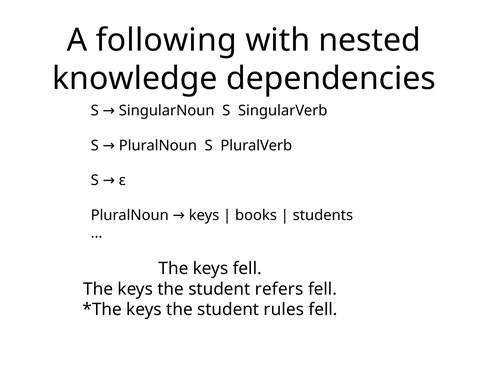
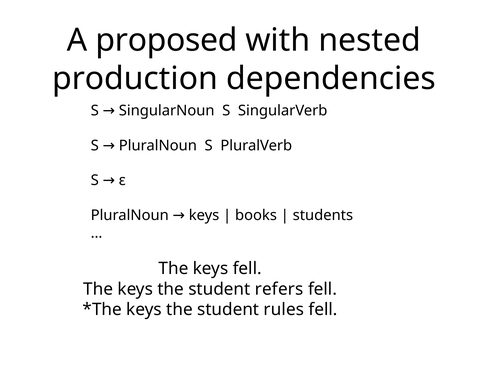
following: following -> proposed
knowledge: knowledge -> production
